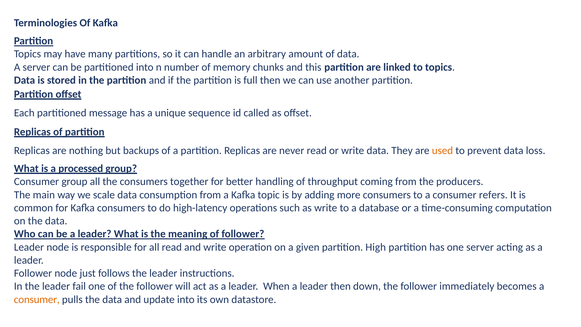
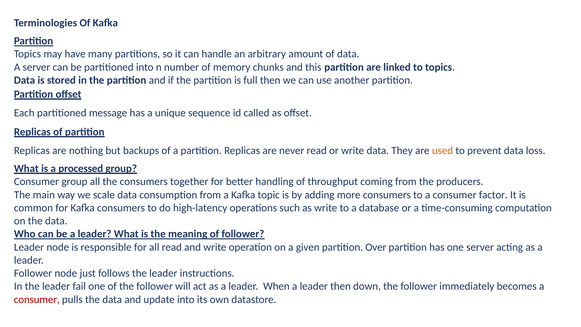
refers: refers -> factor
High: High -> Over
consumer at (37, 299) colour: orange -> red
